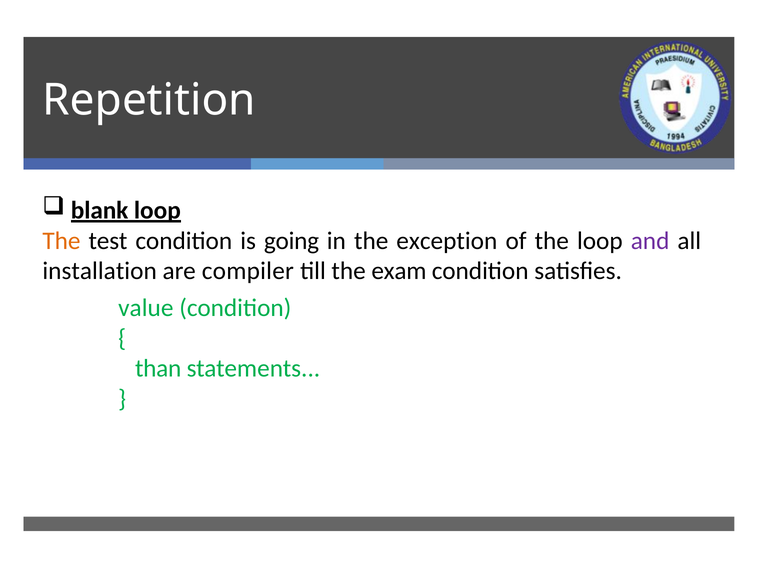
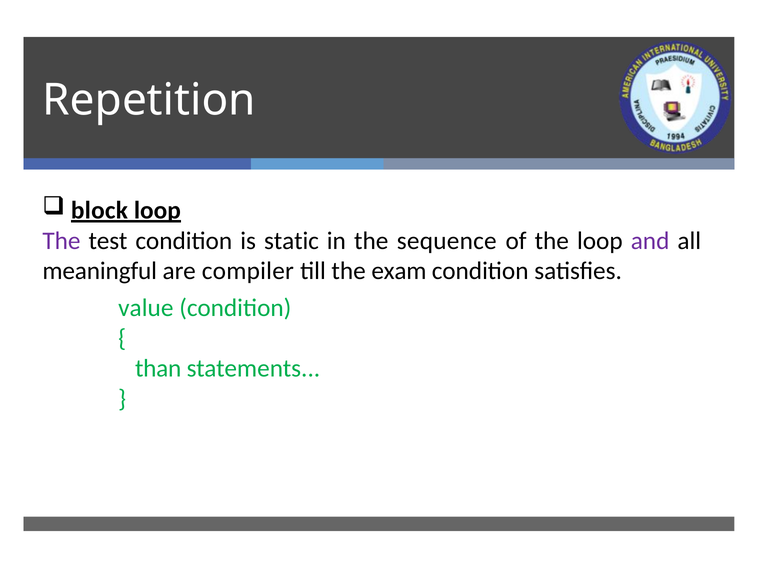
blank: blank -> block
The at (61, 241) colour: orange -> purple
going: going -> static
exception: exception -> sequence
installation: installation -> meaningful
